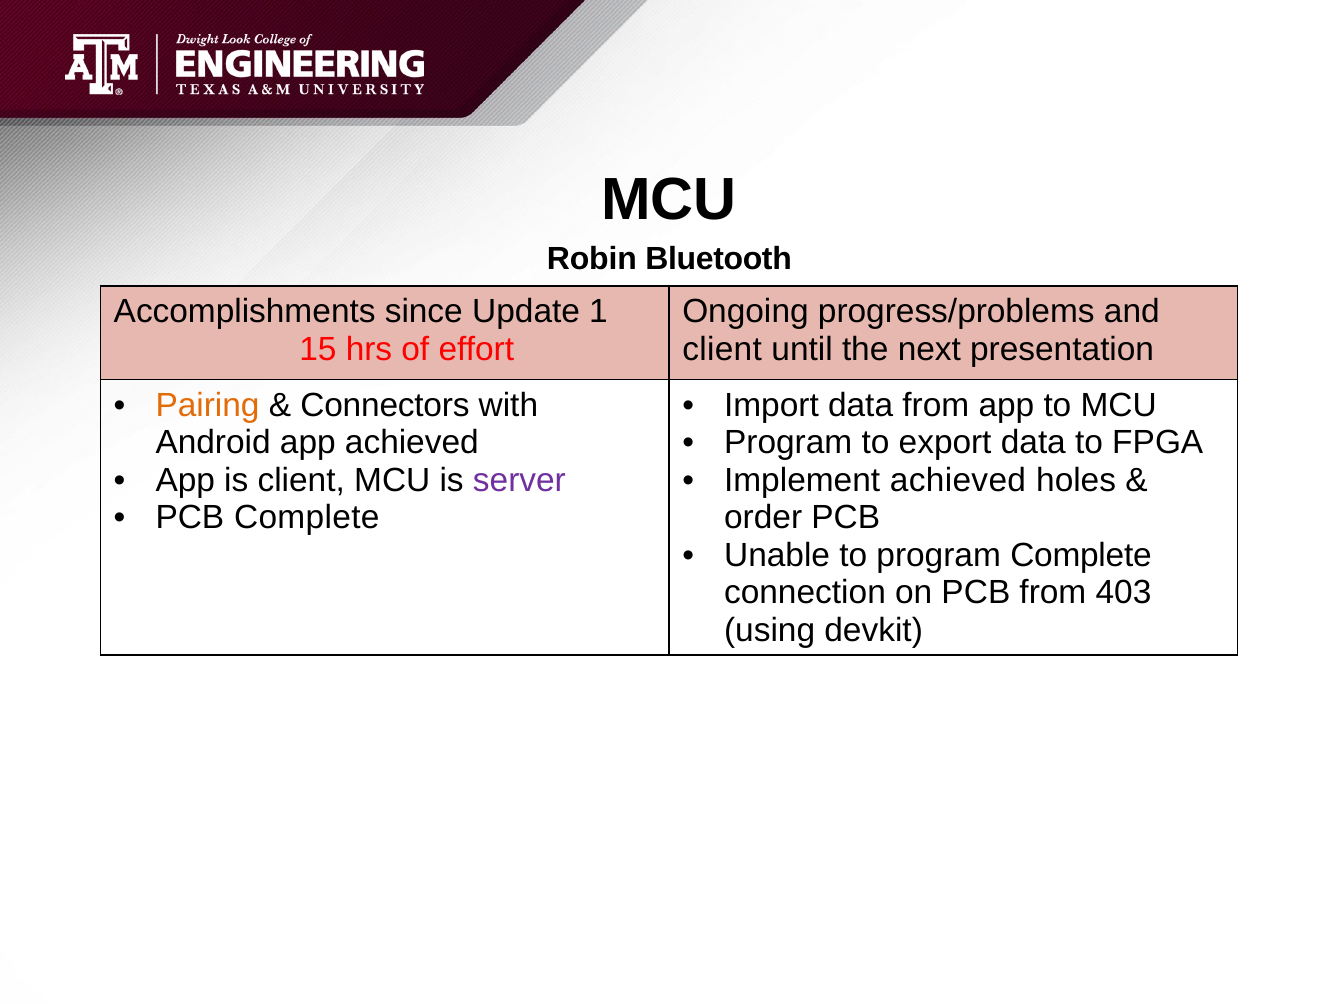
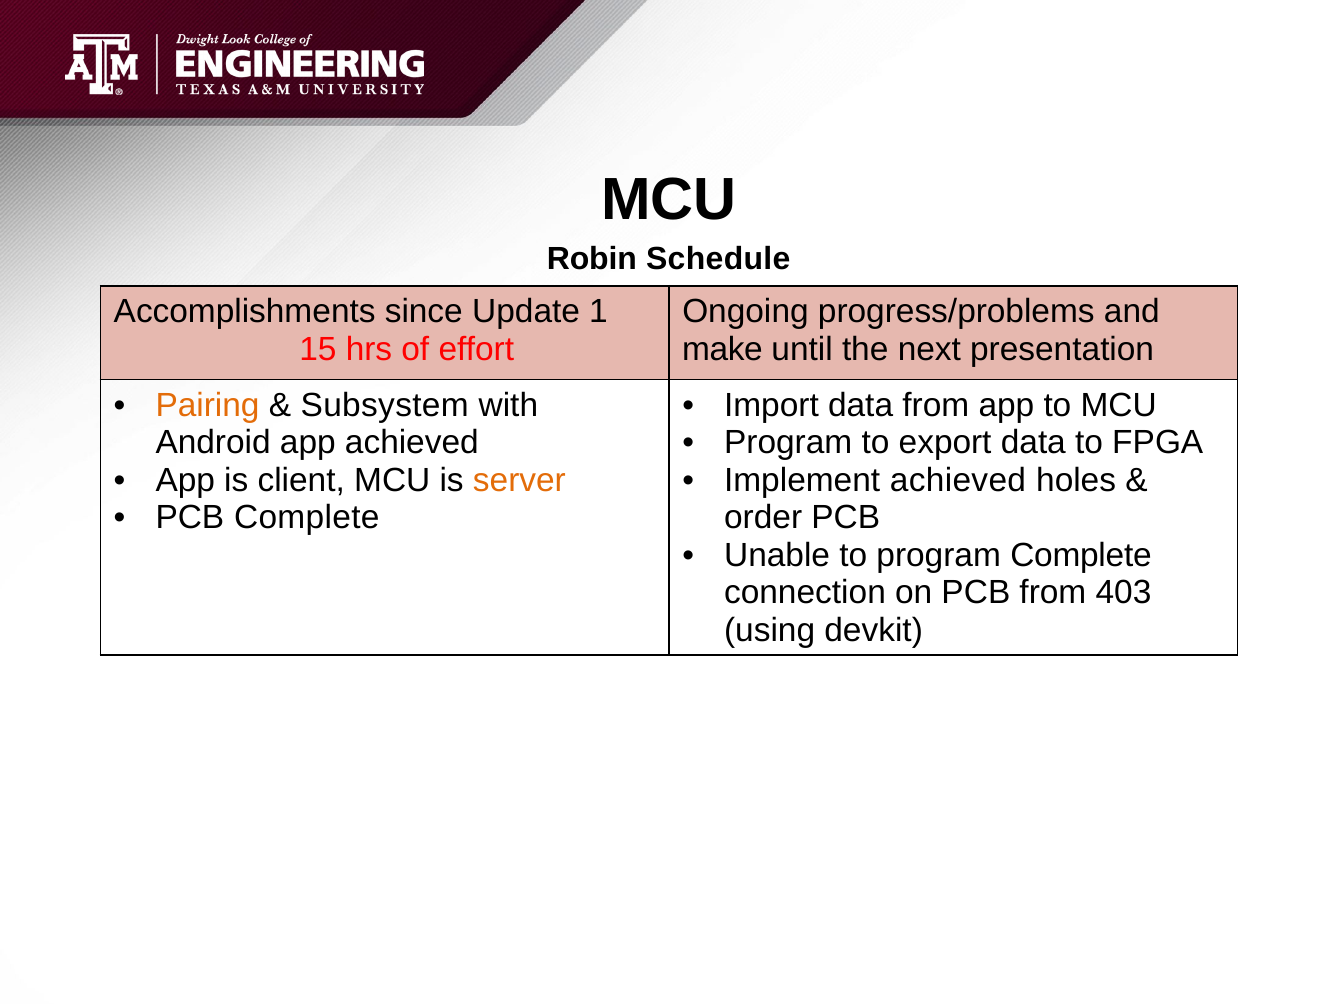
Bluetooth: Bluetooth -> Schedule
client at (722, 349): client -> make
Connectors: Connectors -> Subsystem
server colour: purple -> orange
